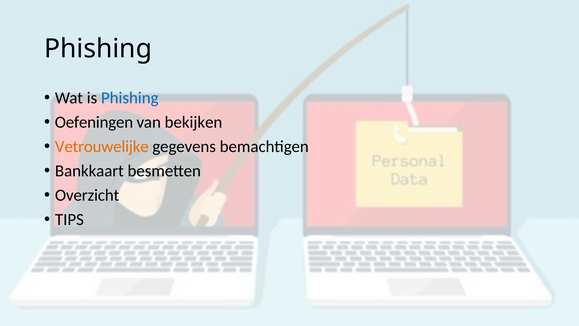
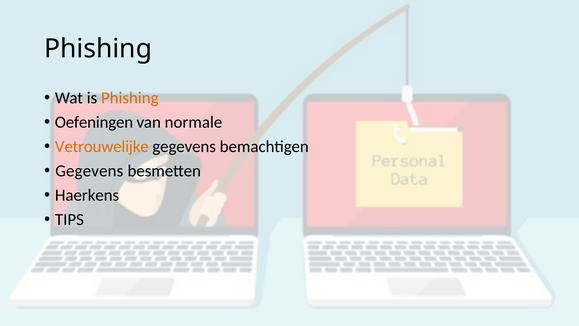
Phishing at (130, 98) colour: blue -> orange
bekijken: bekijken -> normale
Bankkaart at (89, 171): Bankkaart -> Gegevens
Overzicht: Overzicht -> Haerkens
